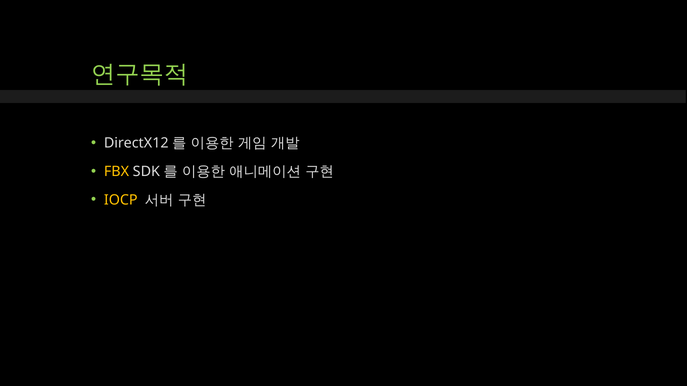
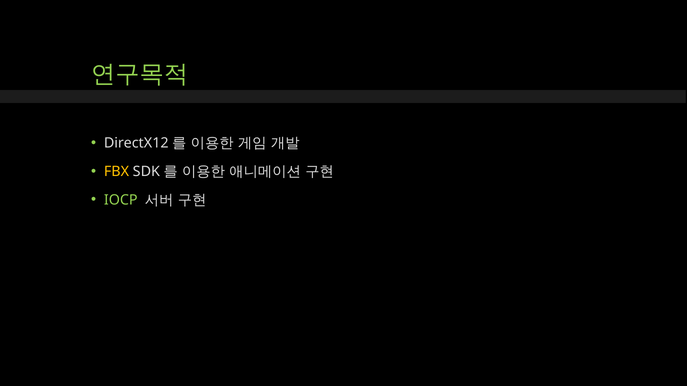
IOCP colour: yellow -> light green
